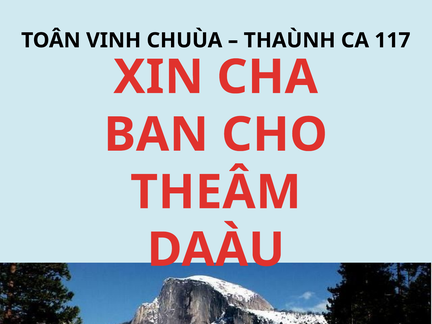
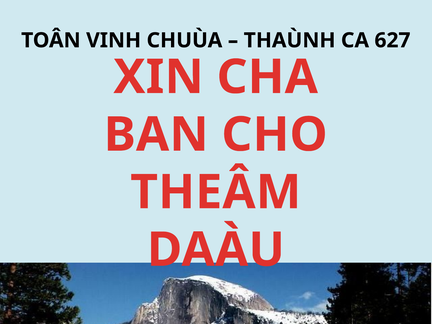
117: 117 -> 627
